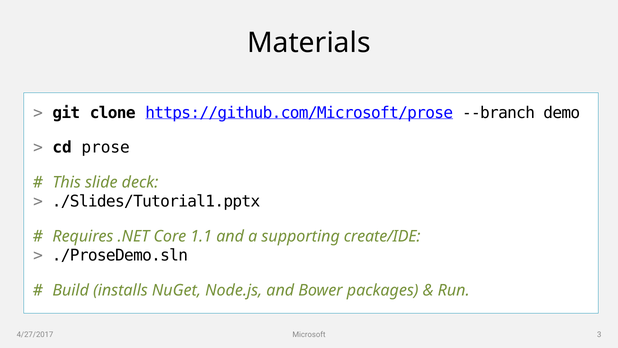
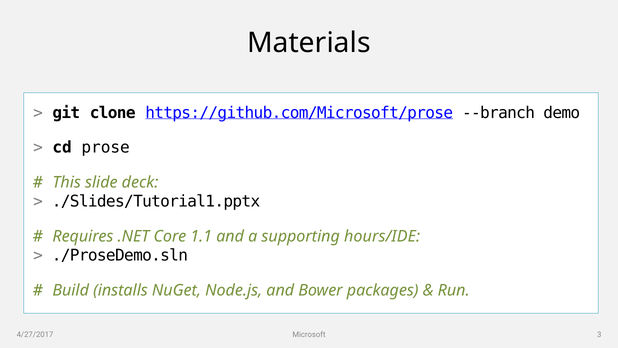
create/IDE: create/IDE -> hours/IDE
